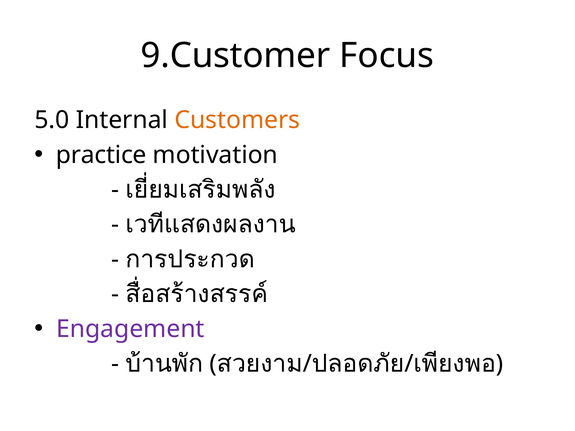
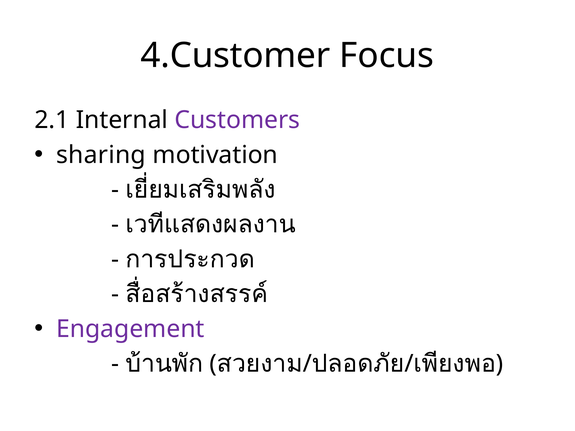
9.Customer: 9.Customer -> 4.Customer
5.0: 5.0 -> 2.1
Customers colour: orange -> purple
practice: practice -> sharing
